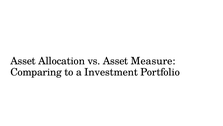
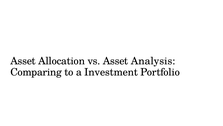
Measure: Measure -> Analysis
